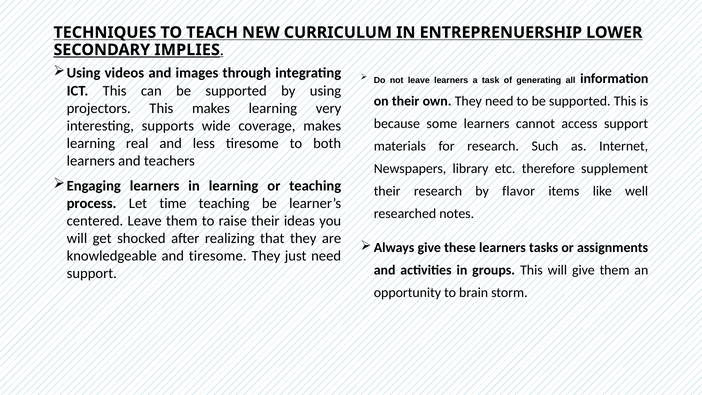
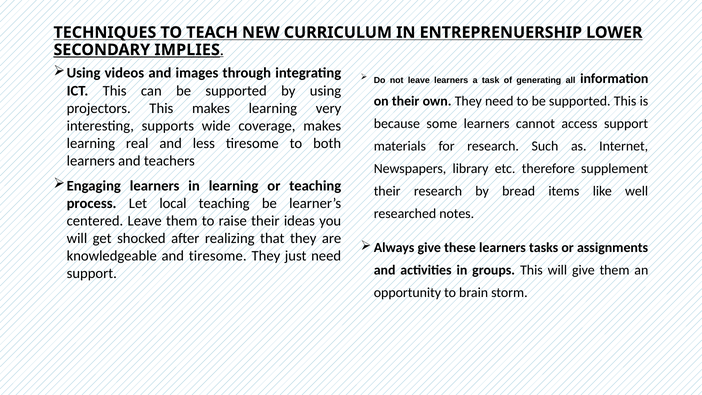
flavor: flavor -> bread
time: time -> local
